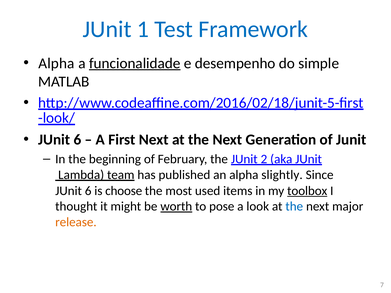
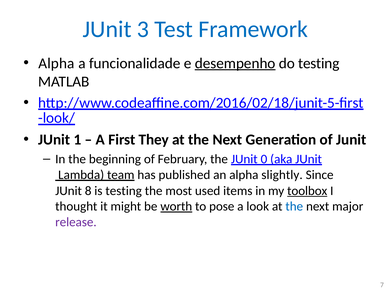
1: 1 -> 3
funcionalidade underline: present -> none
desempenho underline: none -> present
do simple: simple -> testing
6 at (77, 140): 6 -> 1
First Next: Next -> They
2: 2 -> 0
6 at (88, 191): 6 -> 8
is choose: choose -> testing
release colour: orange -> purple
